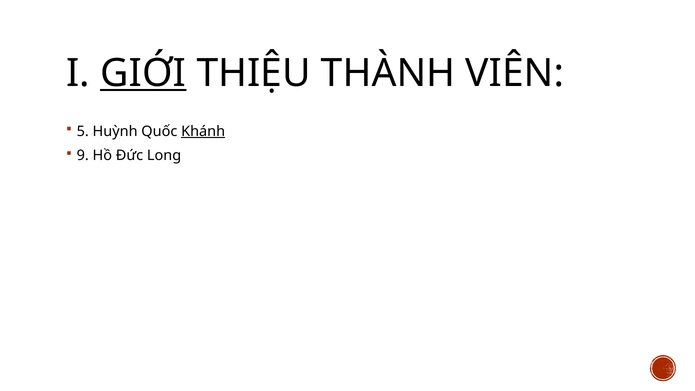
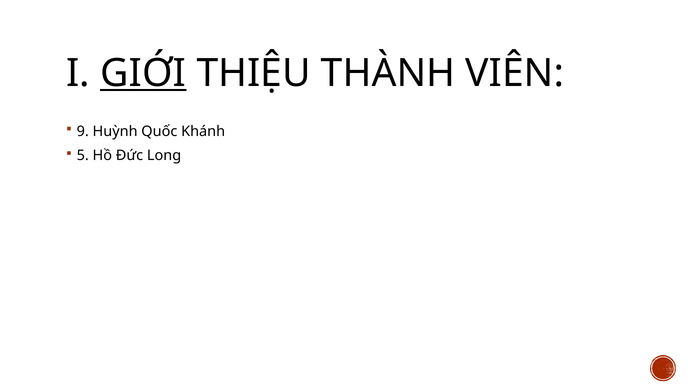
5: 5 -> 9
Khánh underline: present -> none
9: 9 -> 5
